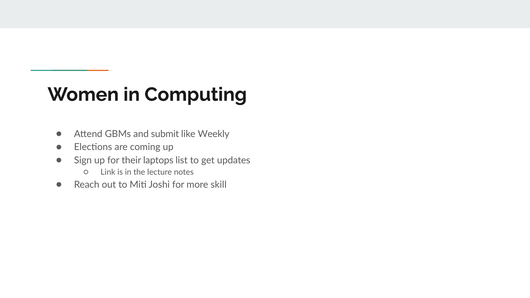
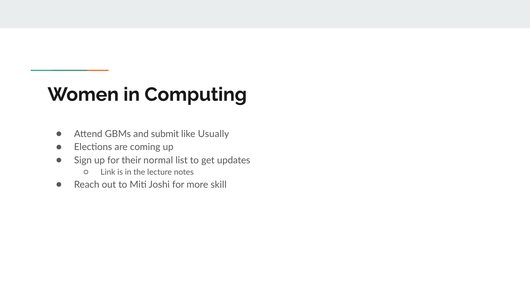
Weekly: Weekly -> Usually
laptops: laptops -> normal
